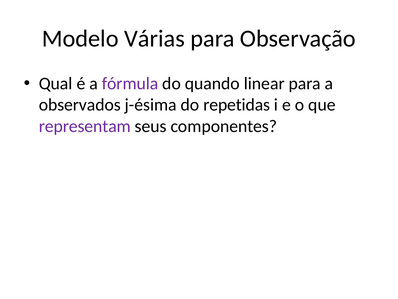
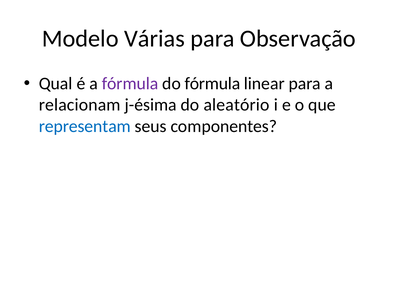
do quando: quando -> fórmula
observados: observados -> relacionam
repetidas: repetidas -> aleatório
representam colour: purple -> blue
